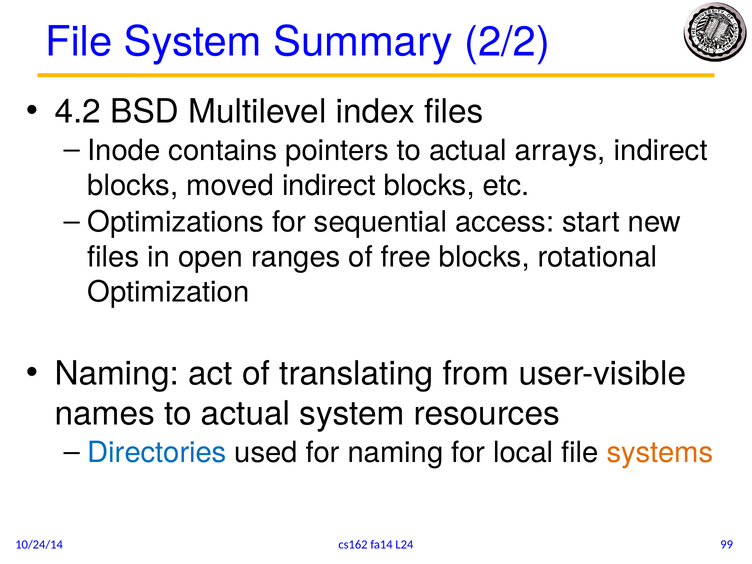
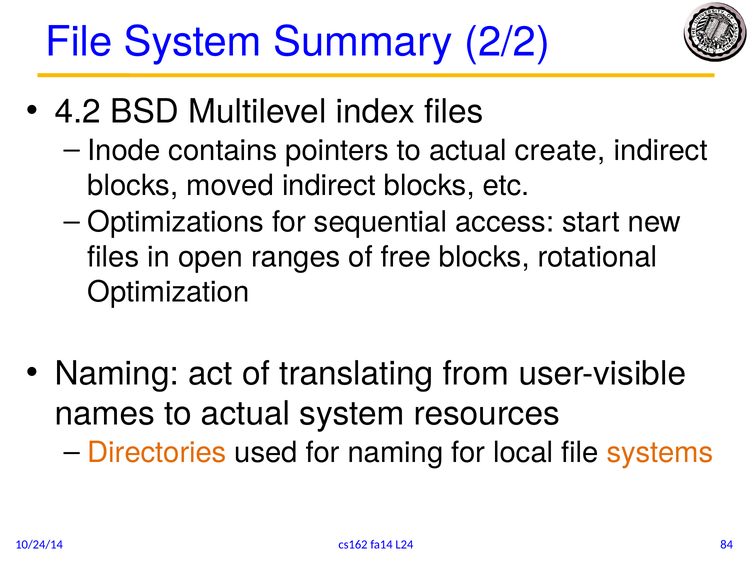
arrays: arrays -> create
Directories colour: blue -> orange
99: 99 -> 84
